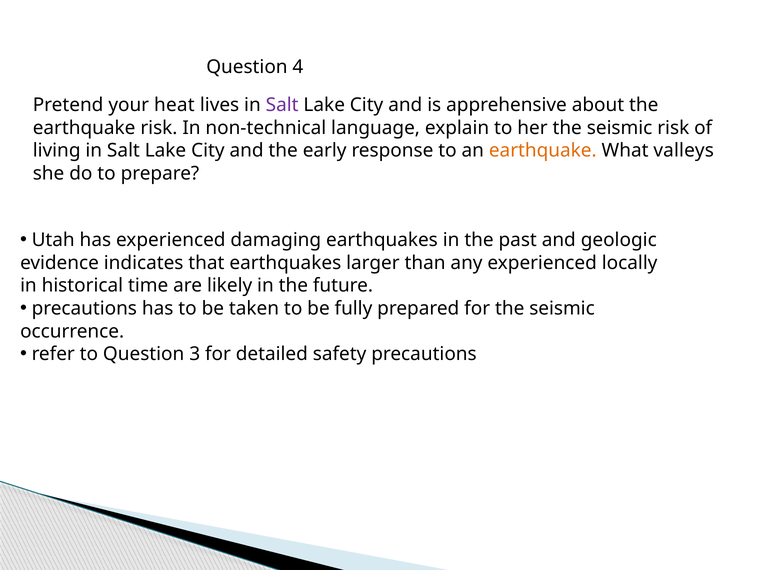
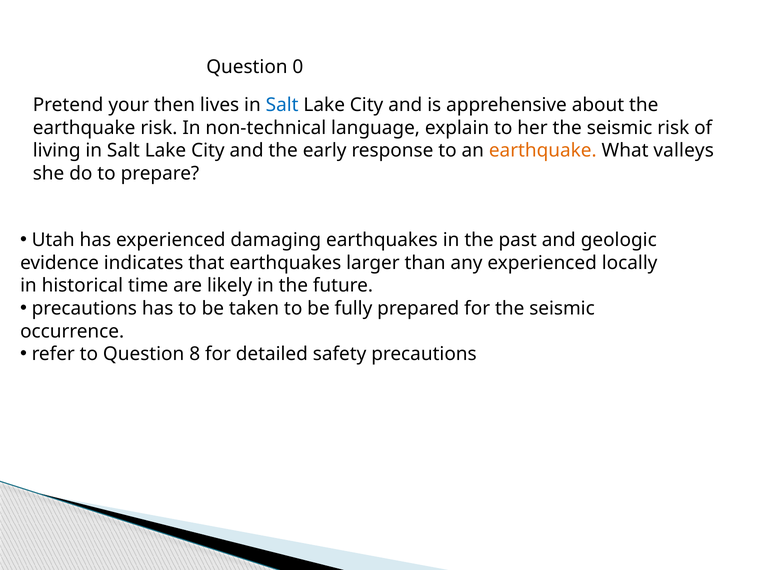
4: 4 -> 0
heat: heat -> then
Salt at (282, 105) colour: purple -> blue
3: 3 -> 8
